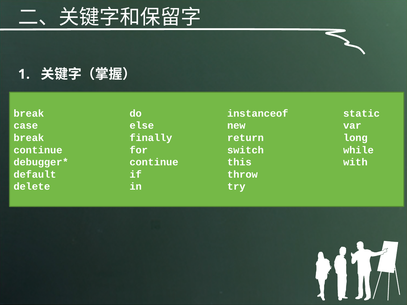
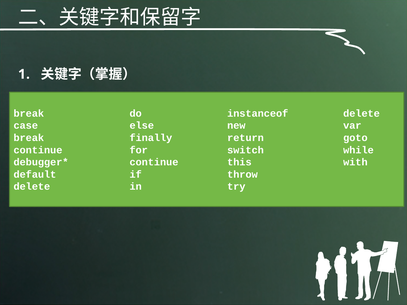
instanceof static: static -> delete
long: long -> goto
